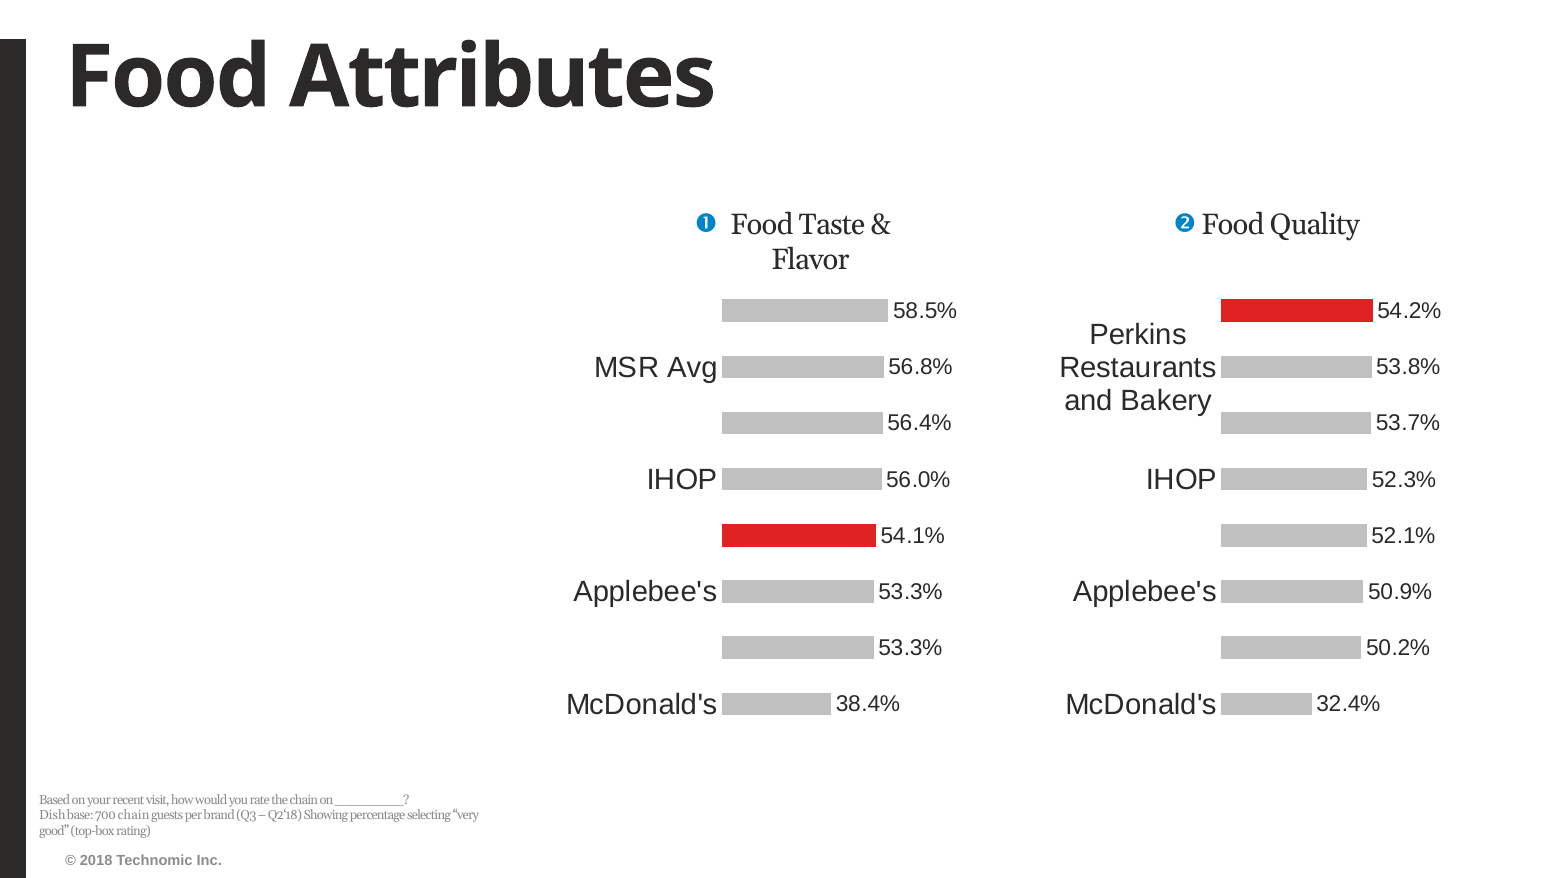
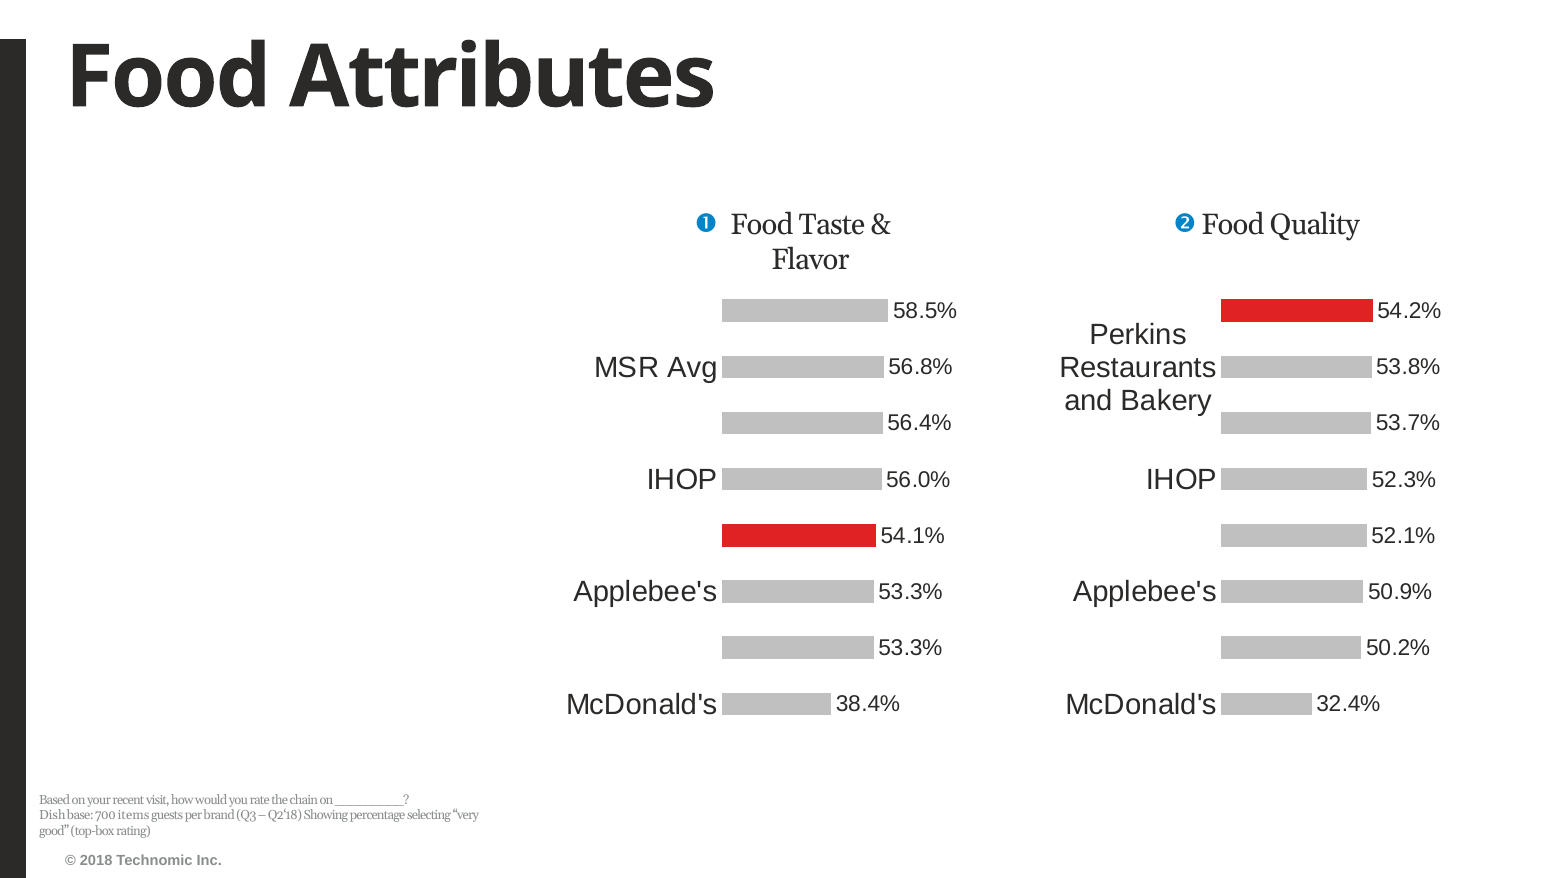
700 chain: chain -> items
